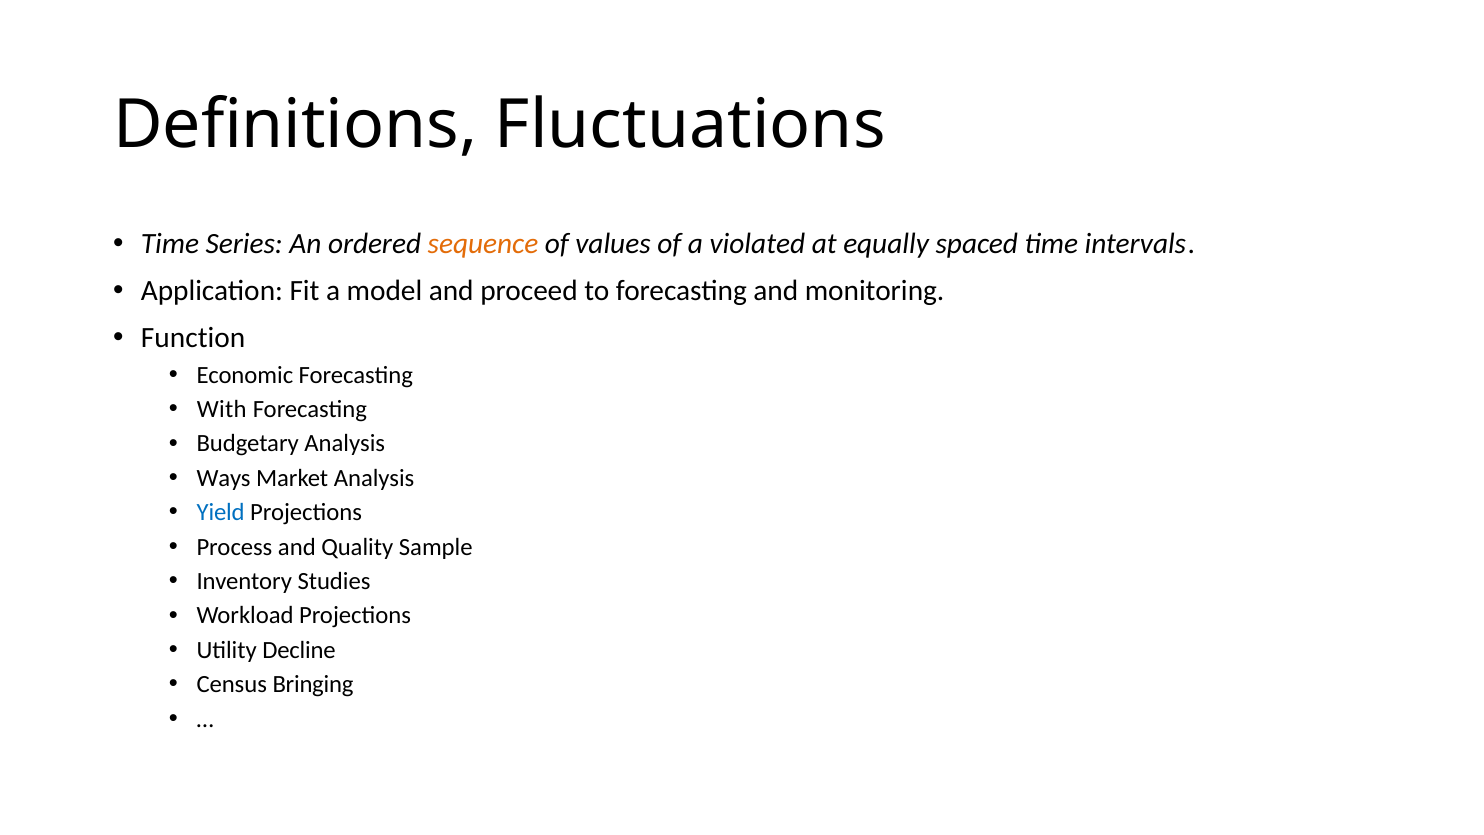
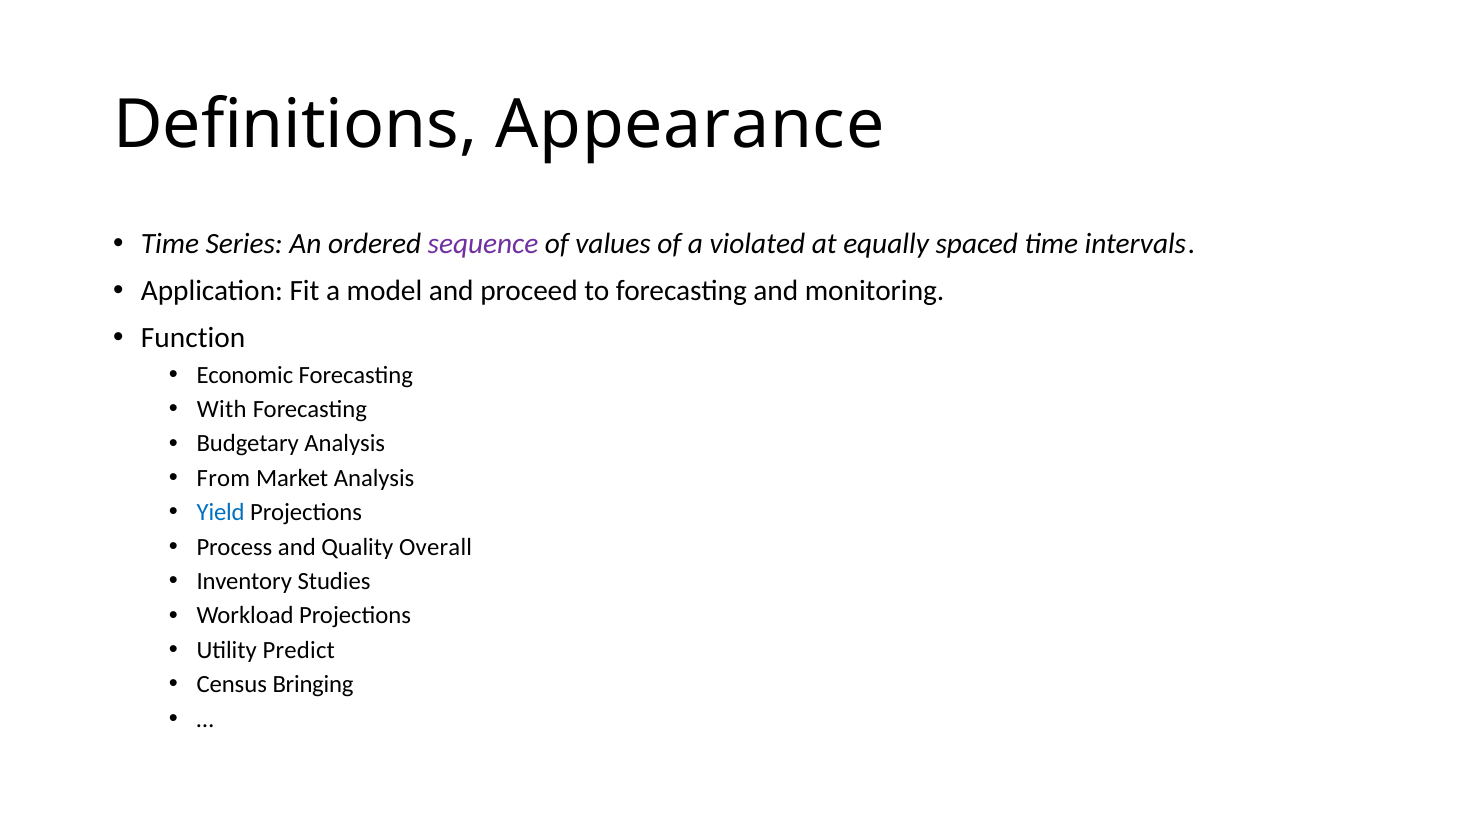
Fluctuations: Fluctuations -> Appearance
sequence colour: orange -> purple
Ways: Ways -> From
Sample: Sample -> Overall
Decline: Decline -> Predict
